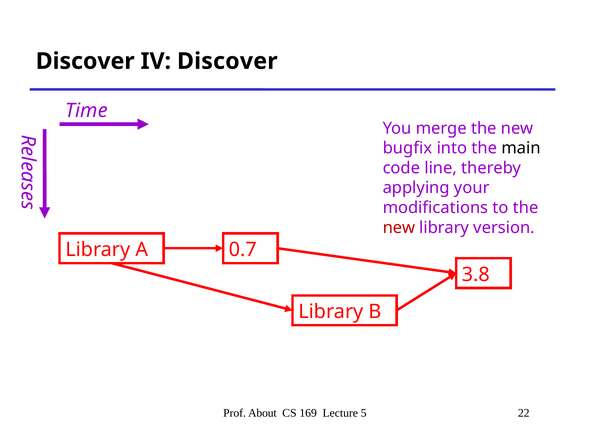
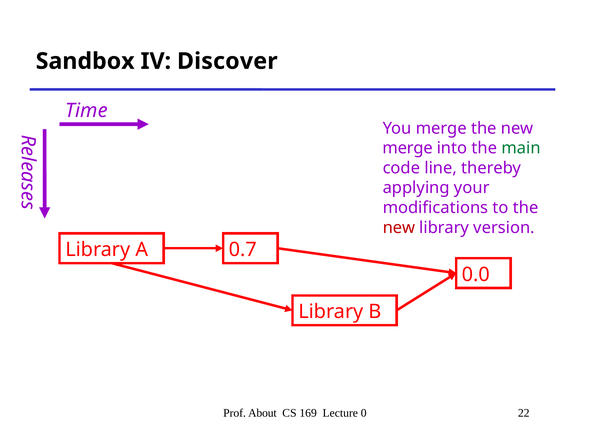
Discover at (85, 61): Discover -> Sandbox
bugfix at (408, 148): bugfix -> merge
main colour: black -> green
3.8: 3.8 -> 0.0
5: 5 -> 0
